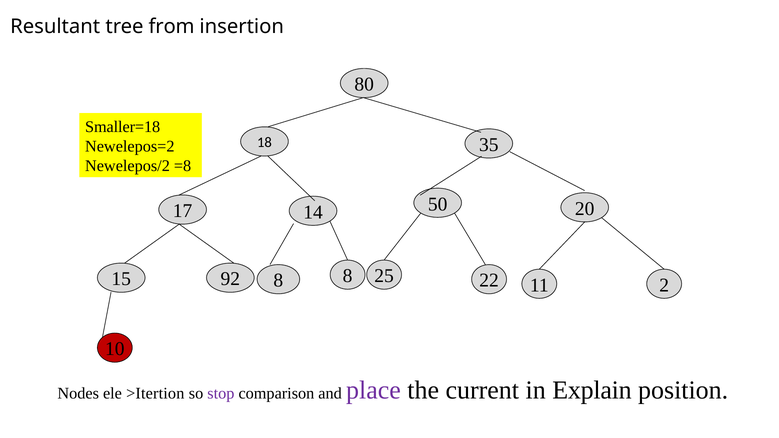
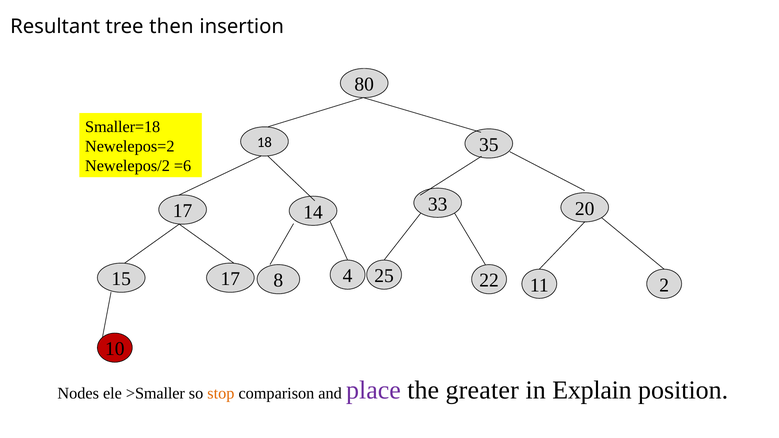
from: from -> then
=8: =8 -> =6
50: 50 -> 33
15 92: 92 -> 17
8 8: 8 -> 4
>Itertion: >Itertion -> >Smaller
stop colour: purple -> orange
current: current -> greater
